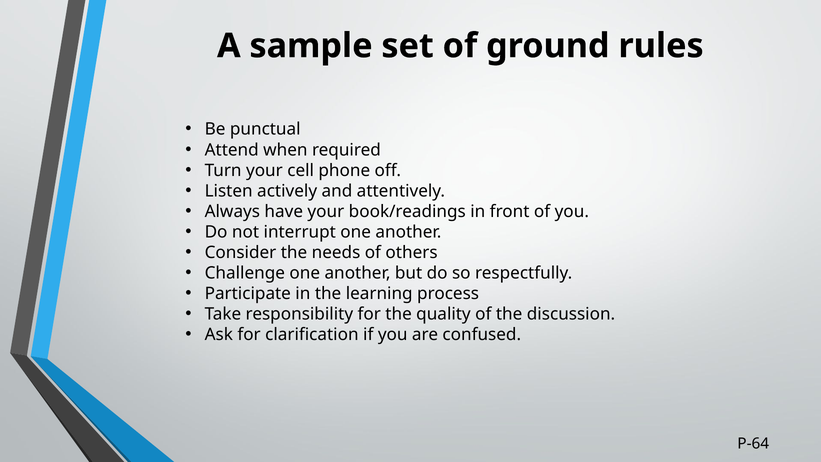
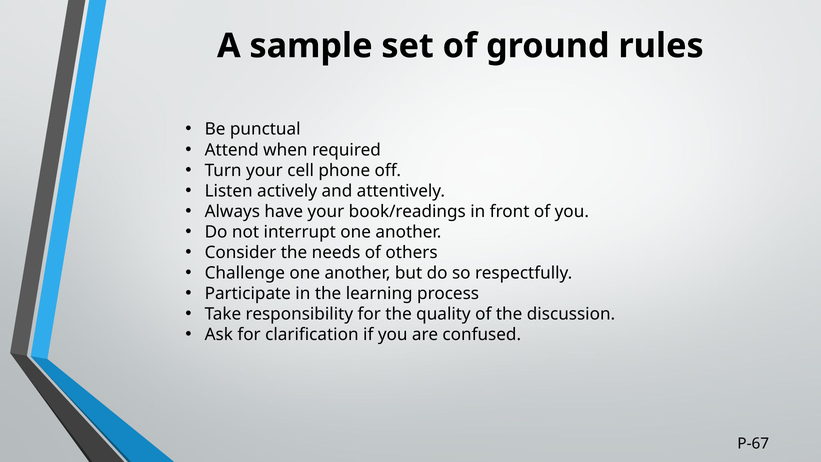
P-64: P-64 -> P-67
